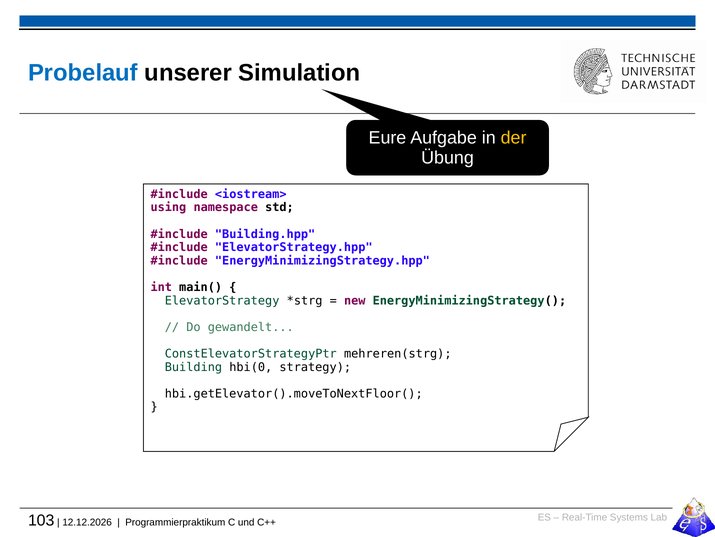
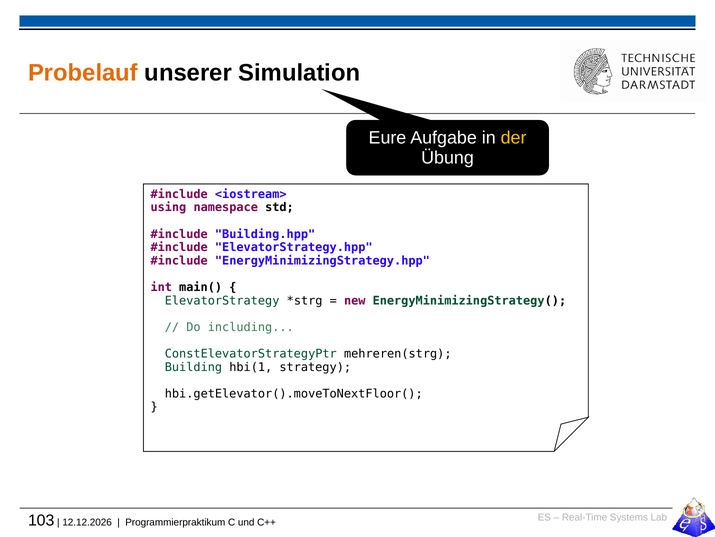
Probelauf colour: blue -> orange
gewandelt: gewandelt -> including
hbi(0: hbi(0 -> hbi(1
